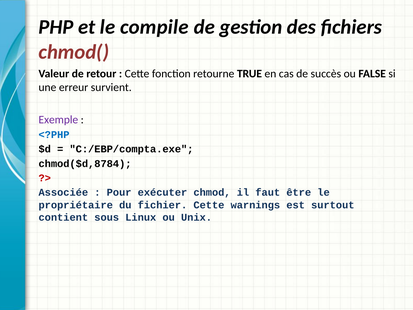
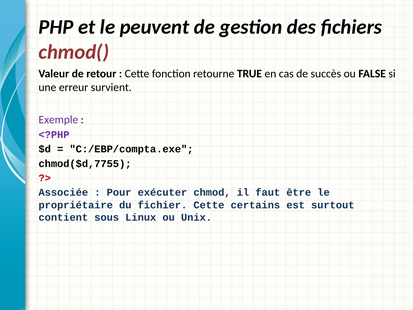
compile: compile -> peuvent
<?PHP colour: blue -> purple
chmod($d,8784: chmod($d,8784 -> chmod($d,7755
warnings: warnings -> certains
